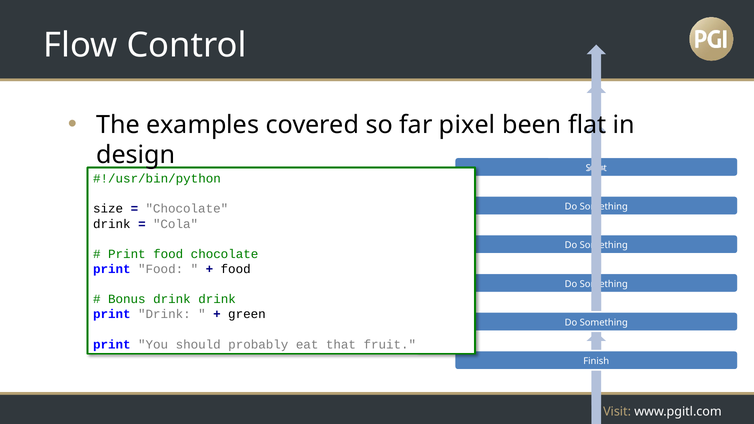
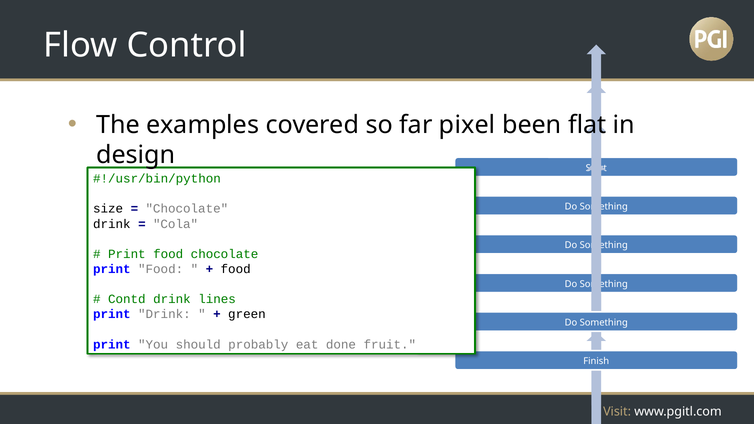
Bonus: Bonus -> Contd
drink drink: drink -> lines
that: that -> done
